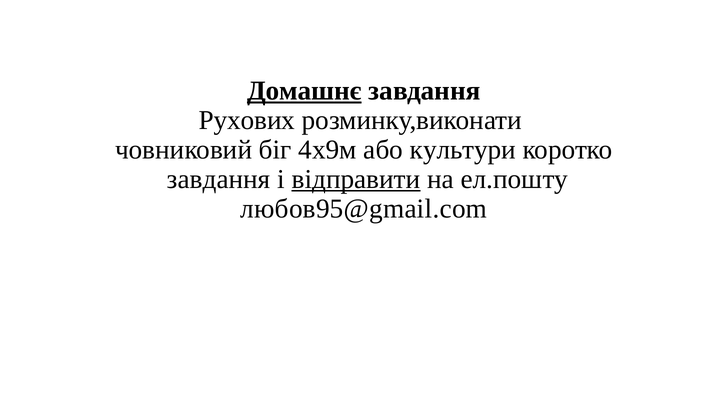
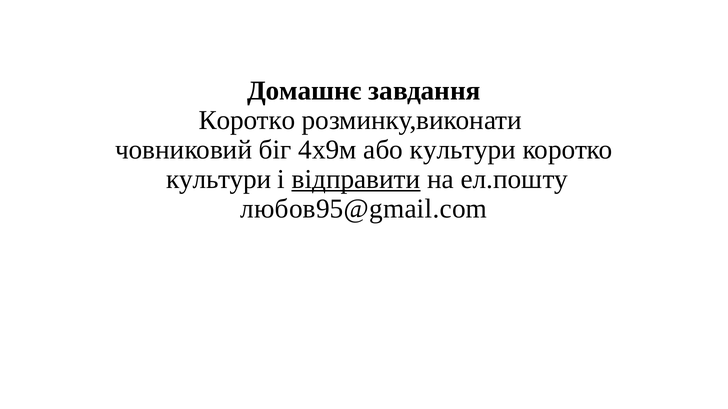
Домашнє underline: present -> none
Рухових at (247, 120): Рухових -> Коротко
завдання at (219, 179): завдання -> культури
